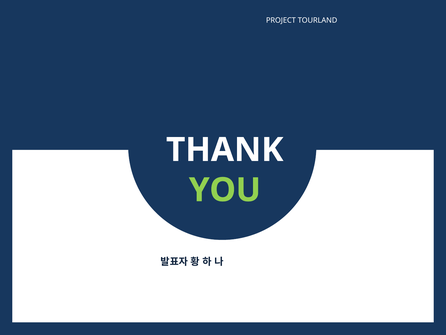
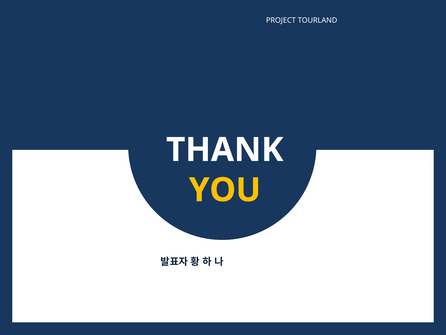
YOU colour: light green -> yellow
